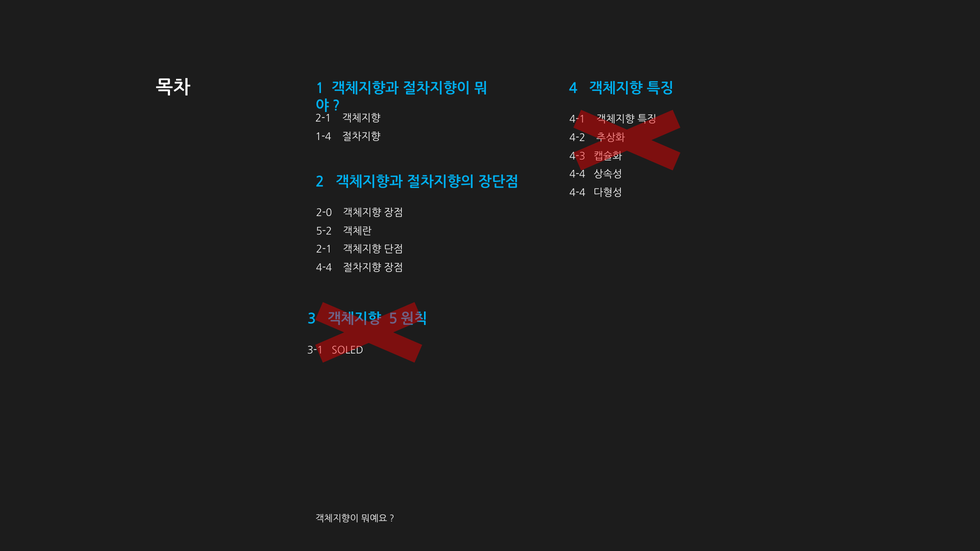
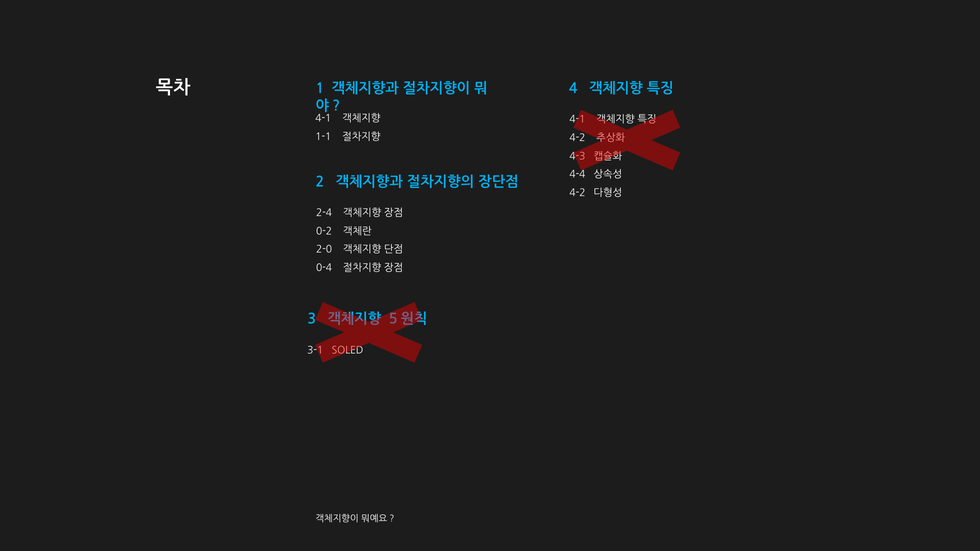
2-1 at (323, 119): 2-1 -> 4-1
1-4: 1-4 -> 1-1
4-4 at (577, 193): 4-4 -> 4-2
2-0: 2-0 -> 2-4
5-2: 5-2 -> 0-2
2-1 at (324, 250): 2-1 -> 2-0
4-4 at (324, 268): 4-4 -> 0-4
